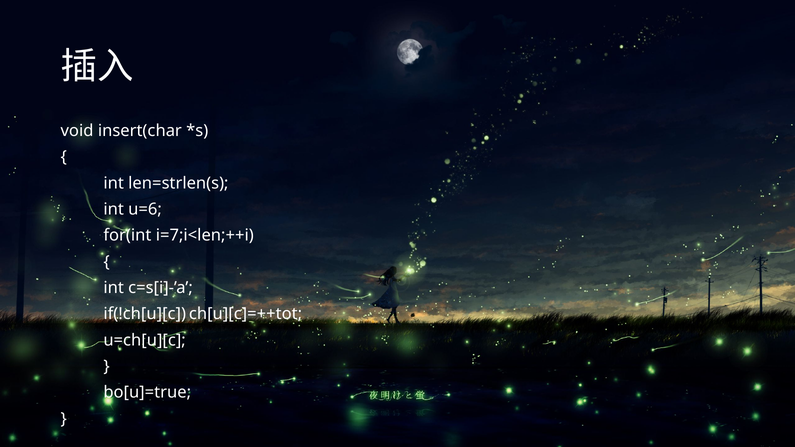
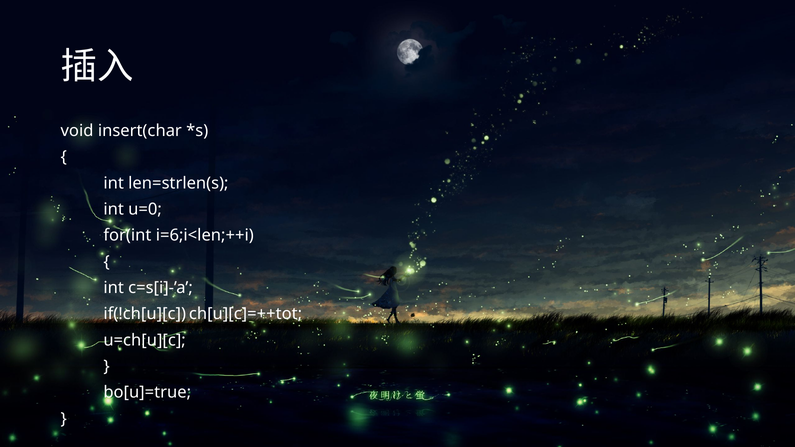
u=6: u=6 -> u=0
i=7;i<len;++i: i=7;i<len;++i -> i=6;i<len;++i
